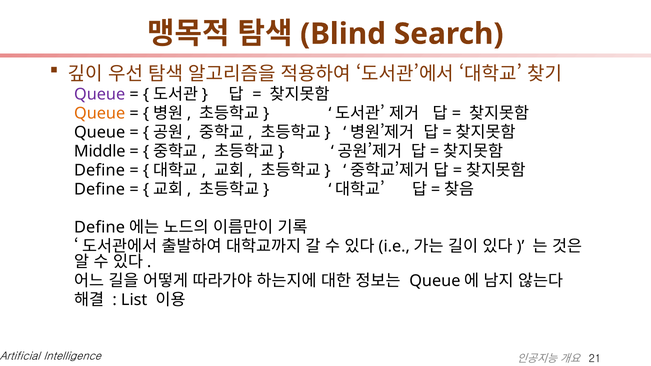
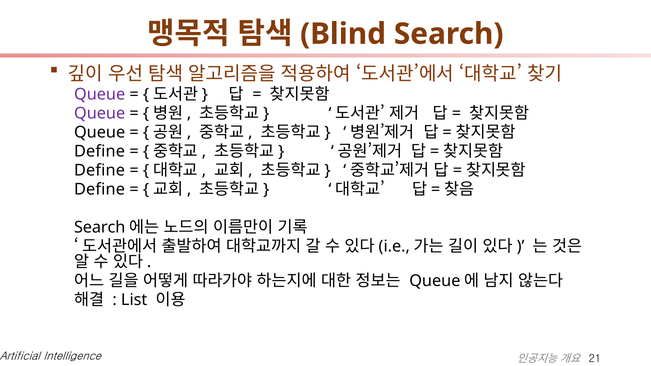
Queue at (100, 113) colour: orange -> purple
Middle at (100, 151): Middle -> Define
Define at (100, 227): Define -> Search
